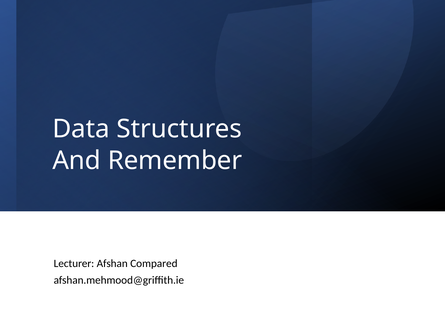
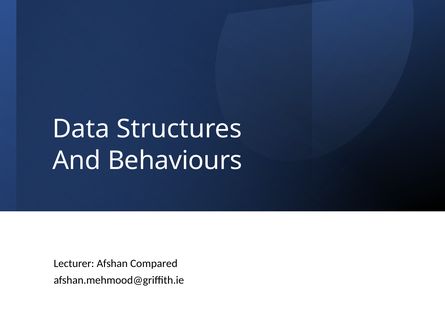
Remember: Remember -> Behaviours
